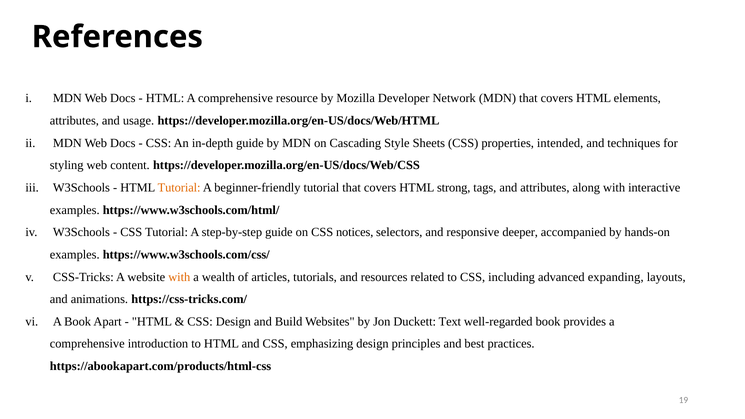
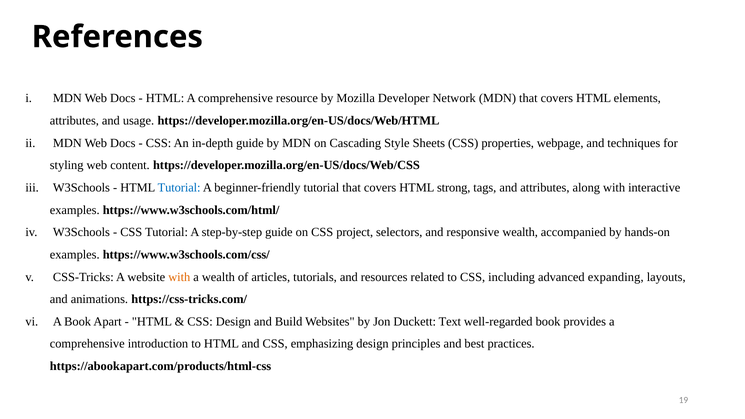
intended: intended -> webpage
Tutorial at (179, 188) colour: orange -> blue
notices: notices -> project
responsive deeper: deeper -> wealth
